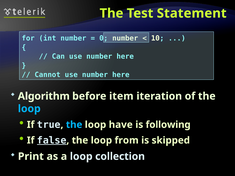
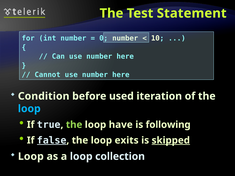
Algorithm: Algorithm -> Condition
item: item -> used
the at (74, 125) colour: light blue -> light green
from: from -> exits
skipped underline: none -> present
Print at (31, 157): Print -> Loop
